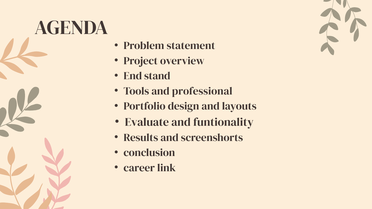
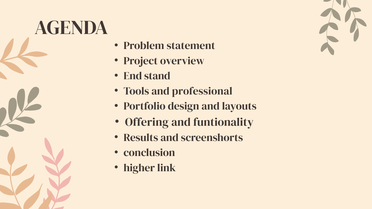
Evaluate: Evaluate -> Offering
career: career -> higher
